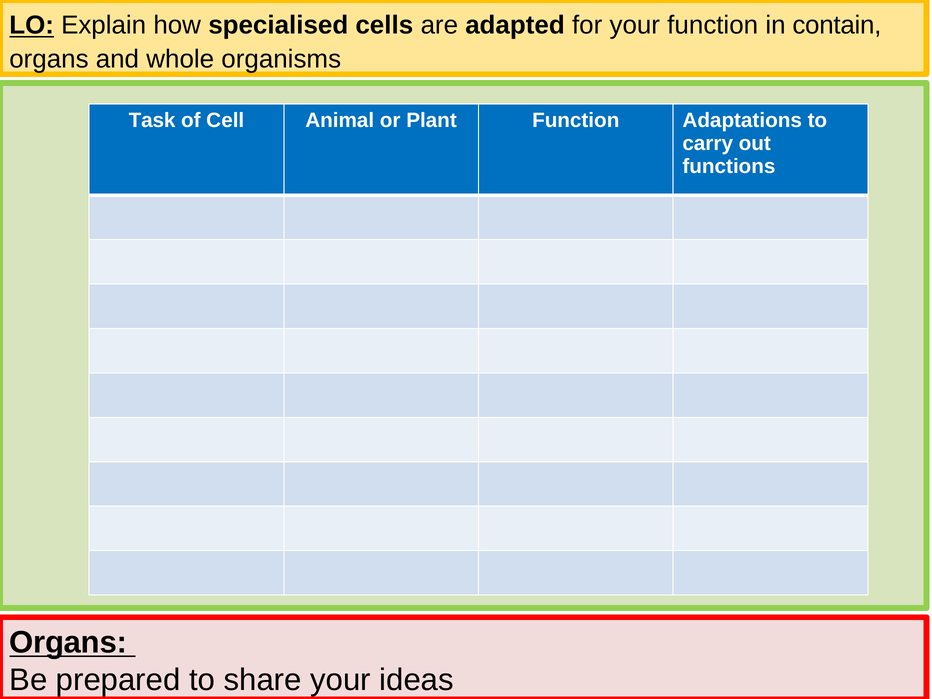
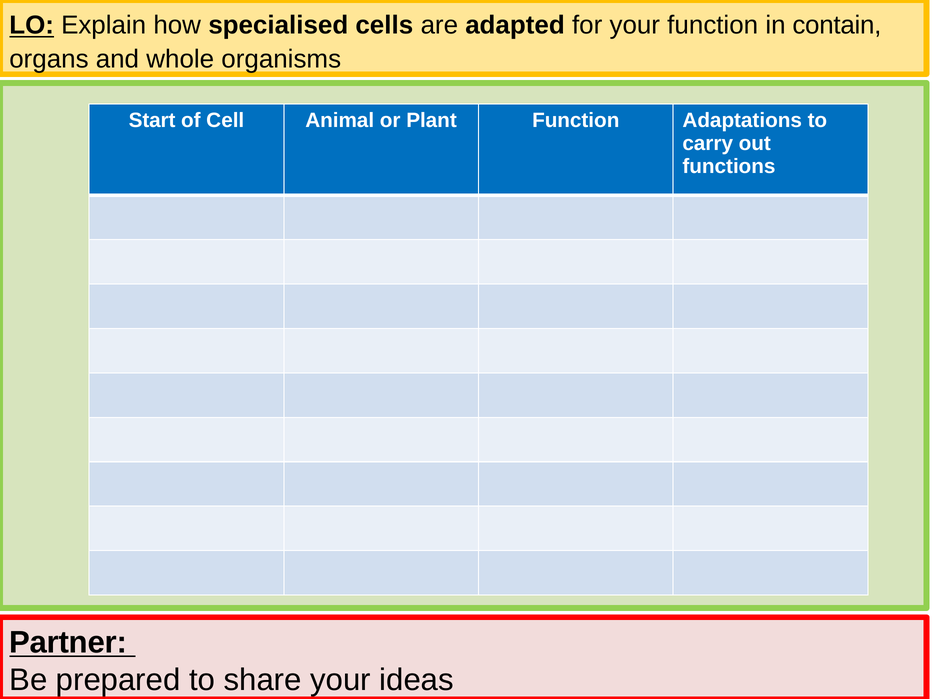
Task: Task -> Start
Organs at (68, 643): Organs -> Partner
